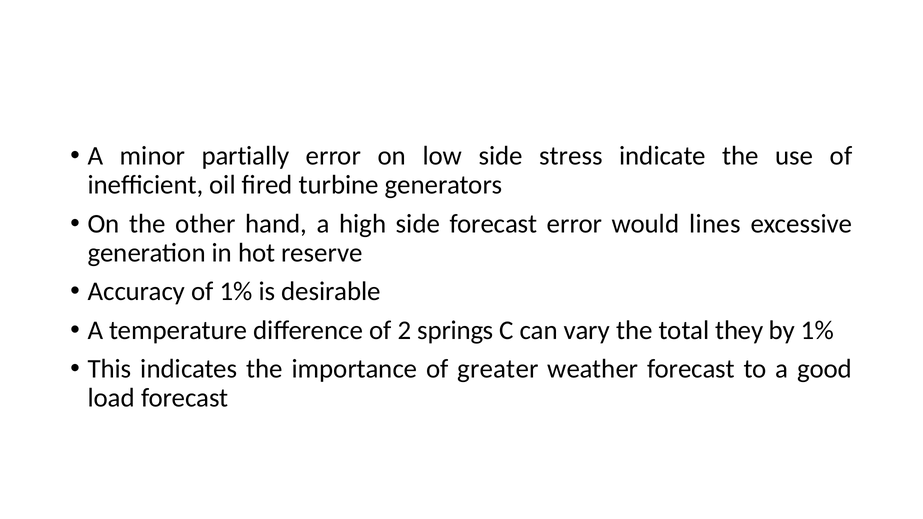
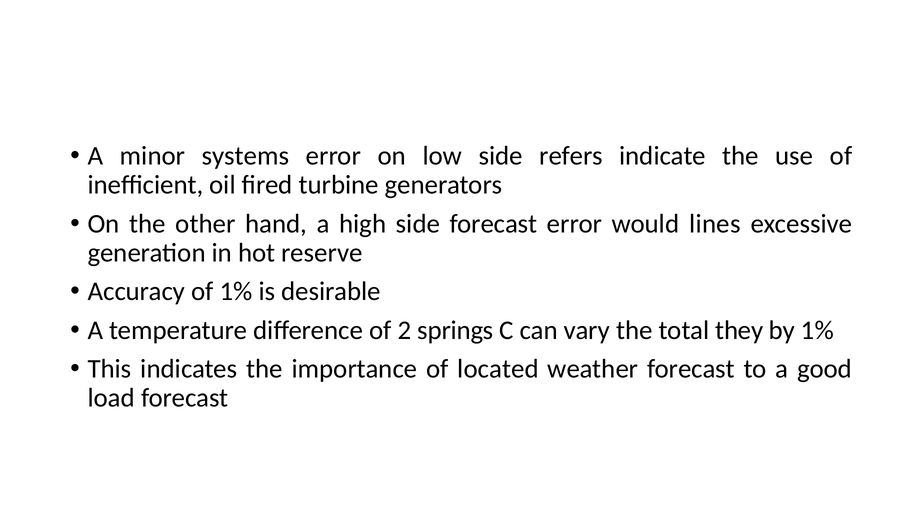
partially: partially -> systems
stress: stress -> refers
greater: greater -> located
